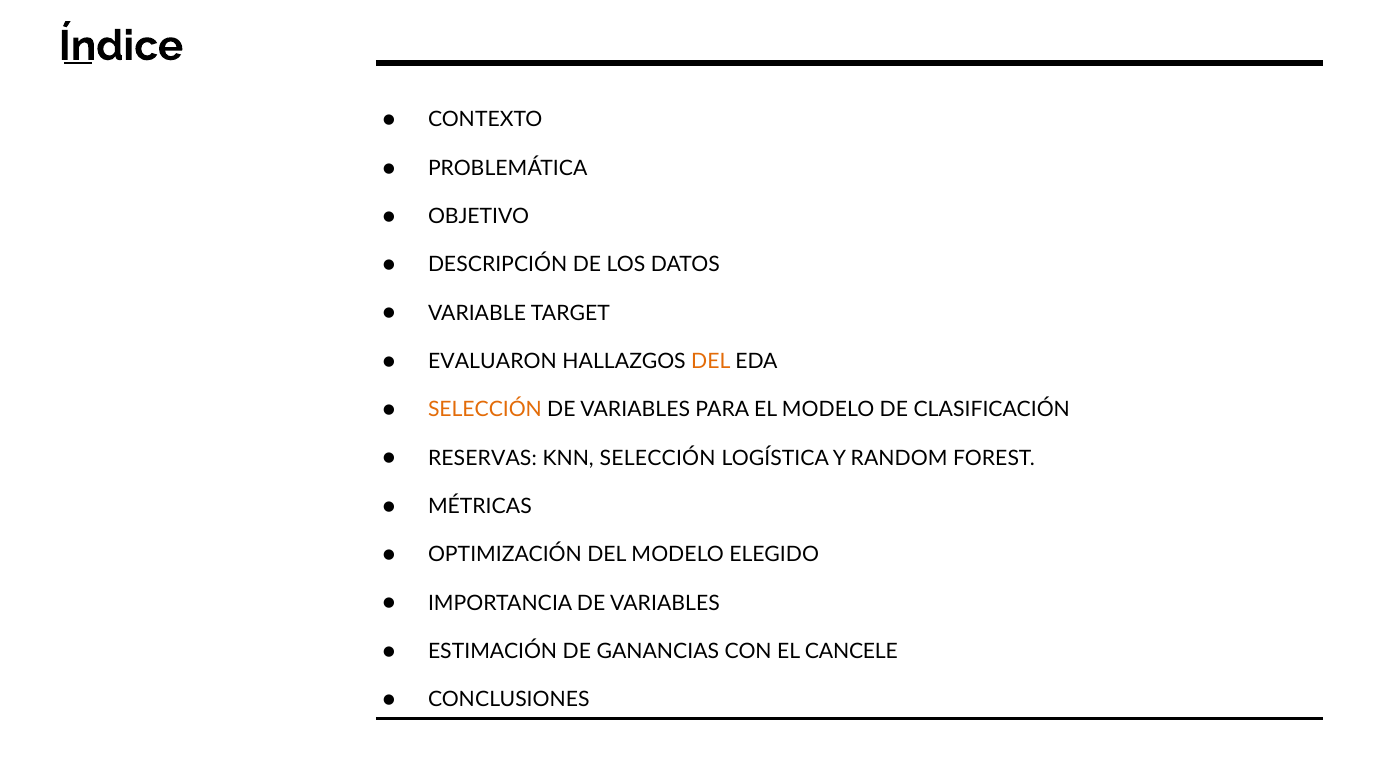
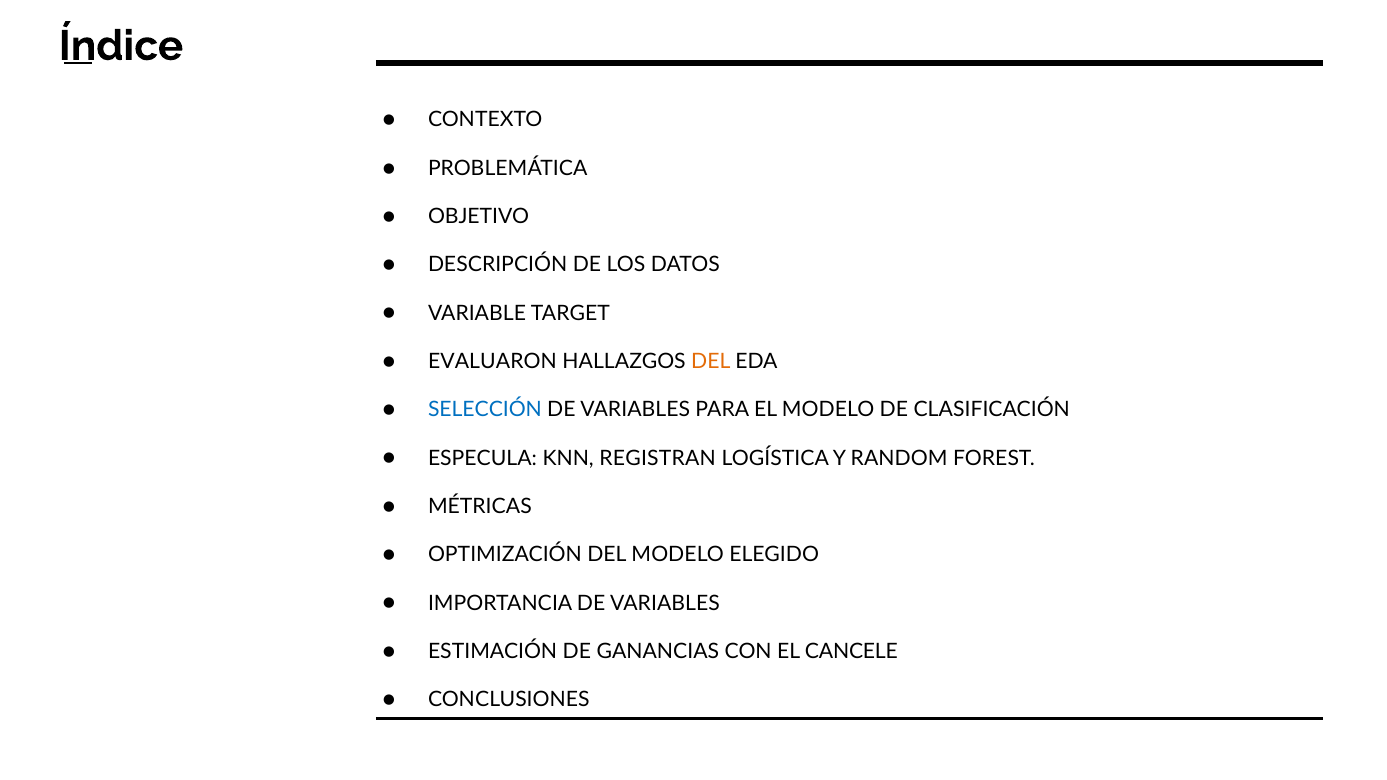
SELECCIÓN at (485, 410) colour: orange -> blue
RESERVAS: RESERVAS -> ESPECULA
KNN SELECCIÓN: SELECCIÓN -> REGISTRAN
